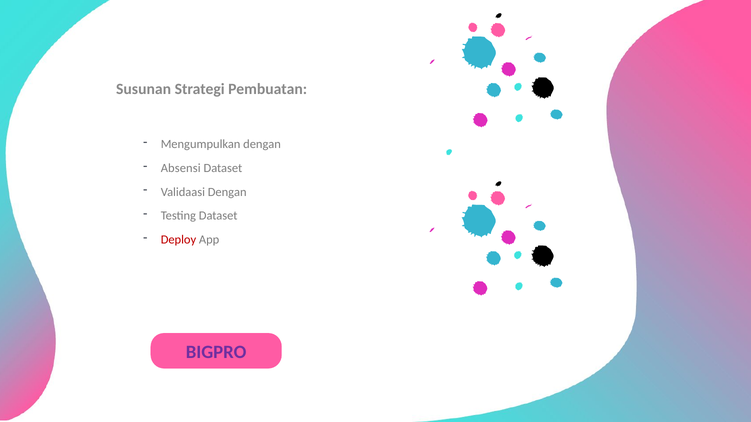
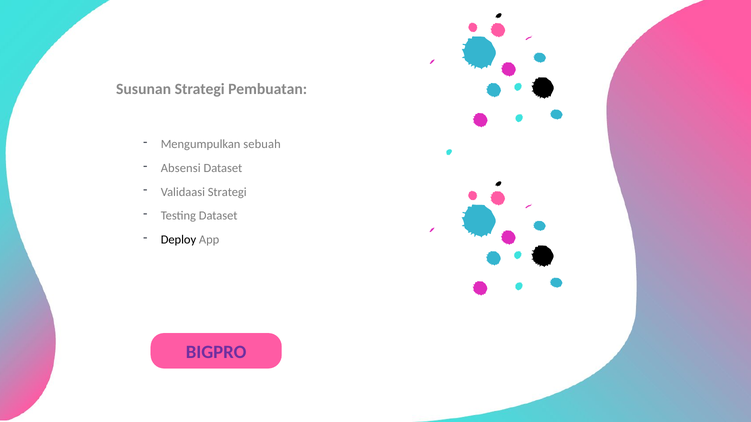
Mengumpulkan dengan: dengan -> sebuah
Validaasi Dengan: Dengan -> Strategi
Deploy colour: red -> black
